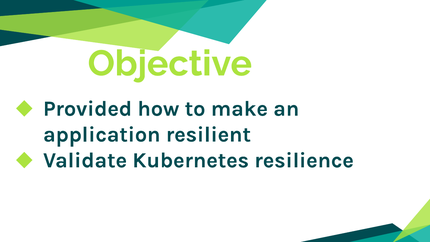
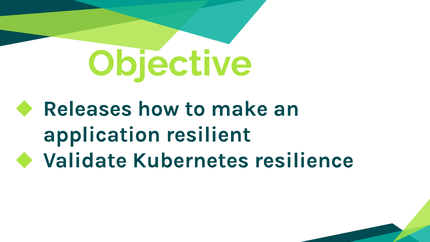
Provided: Provided -> Releases
